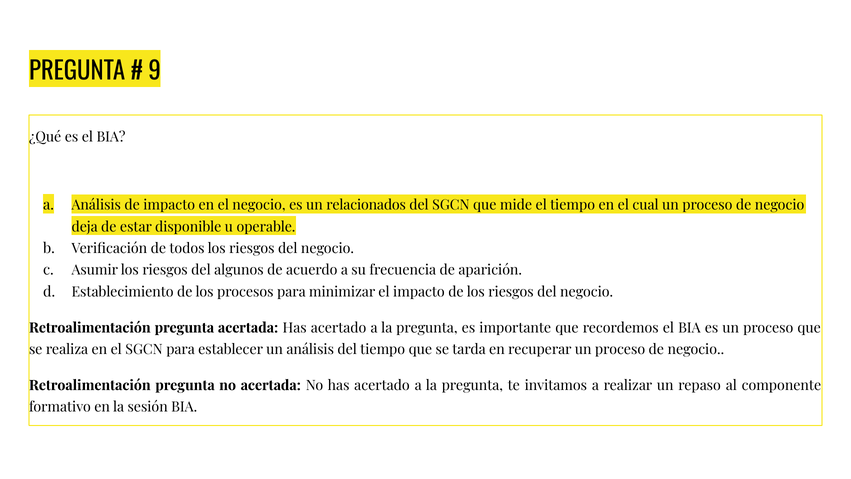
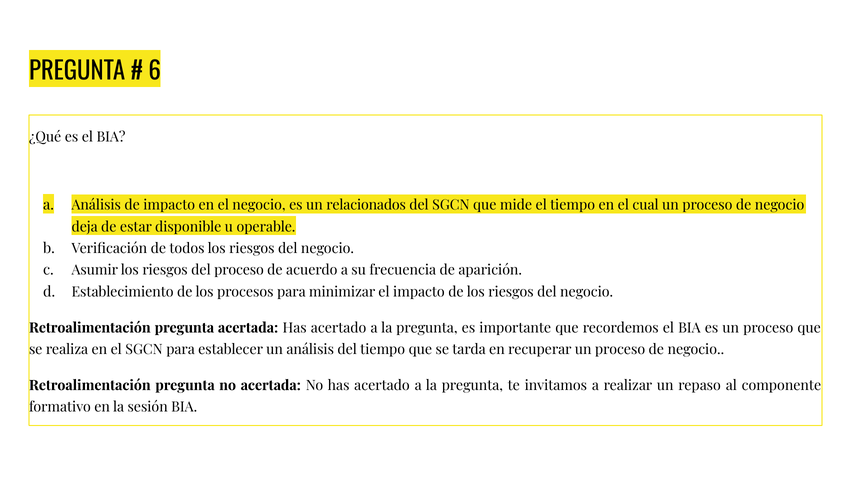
9: 9 -> 6
del algunos: algunos -> proceso
